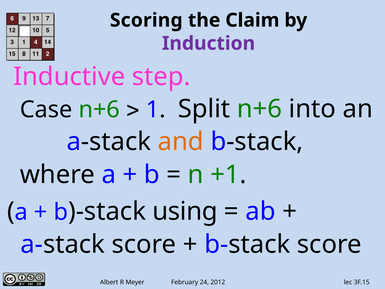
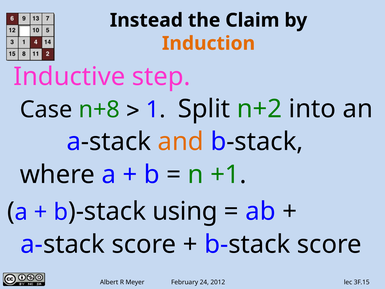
Scoring: Scoring -> Instead
Induction colour: purple -> orange
Case n+6: n+6 -> n+8
Split n+6: n+6 -> n+2
